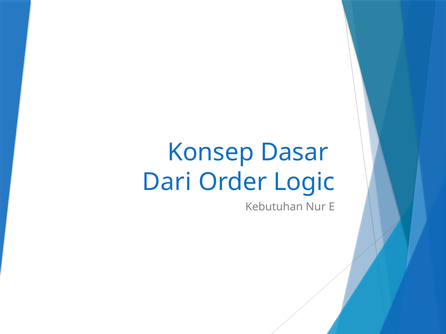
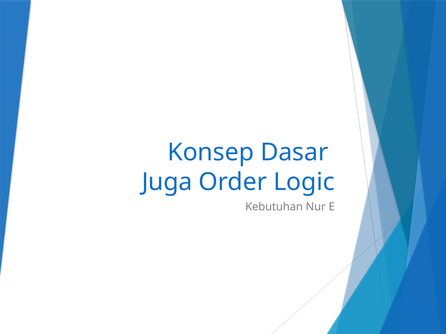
Dari: Dari -> Juga
